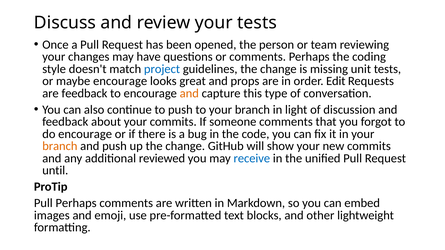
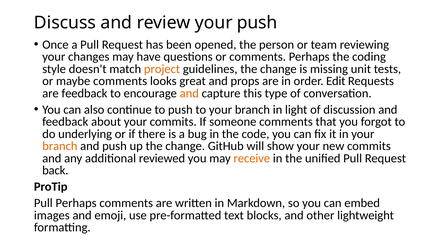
your tests: tests -> push
project colour: blue -> orange
maybe encourage: encourage -> comments
do encourage: encourage -> underlying
receive colour: blue -> orange
until: until -> back
